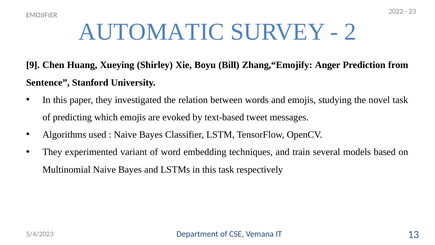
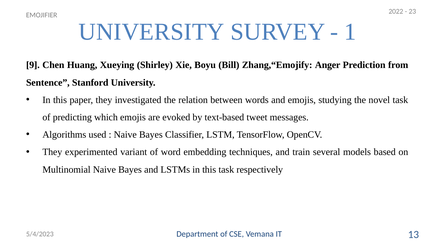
AUTOMATIC at (151, 32): AUTOMATIC -> UNIVERSITY
2: 2 -> 1
